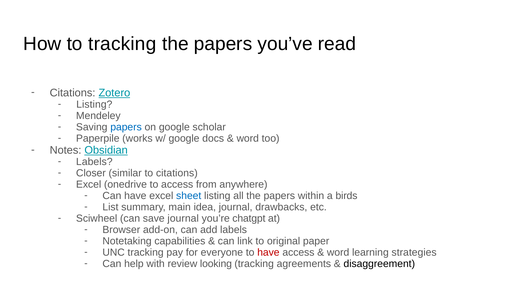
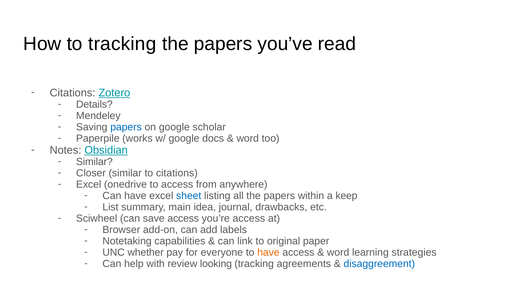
Listing at (94, 104): Listing -> Details
Labels at (94, 162): Labels -> Similar
birds: birds -> keep
save journal: journal -> access
you’re chatgpt: chatgpt -> access
UNC tracking: tracking -> whether
have at (268, 253) colour: red -> orange
disaggreement colour: black -> blue
